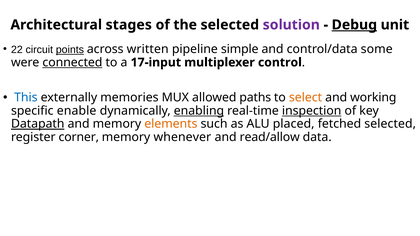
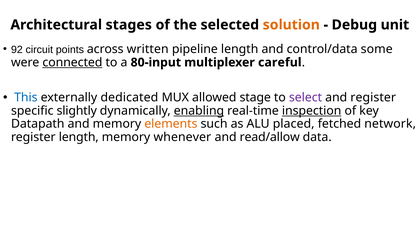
solution colour: purple -> orange
Debug underline: present -> none
22: 22 -> 92
points underline: present -> none
pipeline simple: simple -> length
17-input: 17-input -> 80-input
control: control -> careful
memories: memories -> dedicated
paths: paths -> stage
select colour: orange -> purple
and working: working -> register
enable: enable -> slightly
Datapath underline: present -> none
fetched selected: selected -> network
register corner: corner -> length
